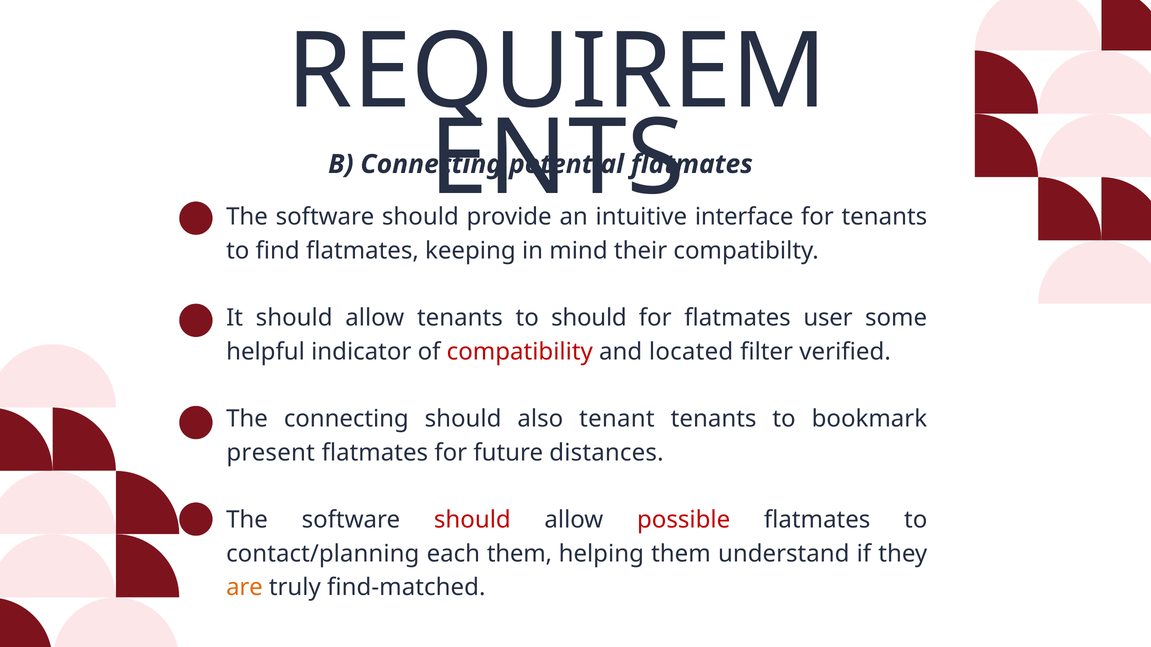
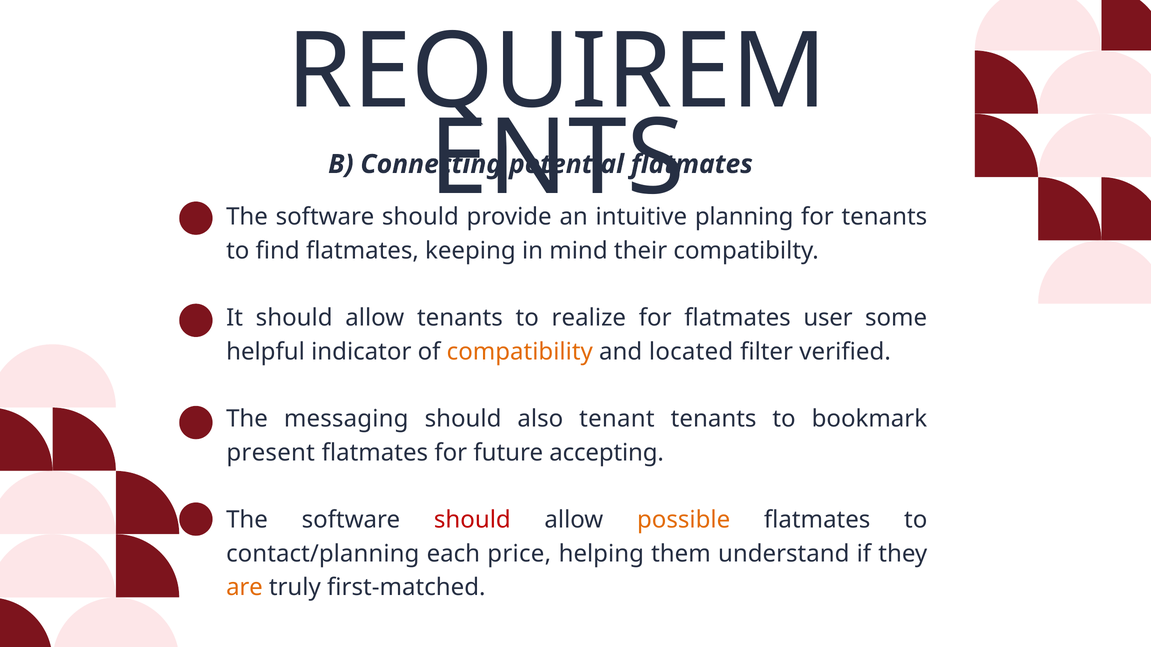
interface: interface -> planning
to should: should -> realize
compatibility colour: red -> orange
The connecting: connecting -> messaging
distances: distances -> accepting
possible colour: red -> orange
each them: them -> price
find-matched: find-matched -> first-matched
